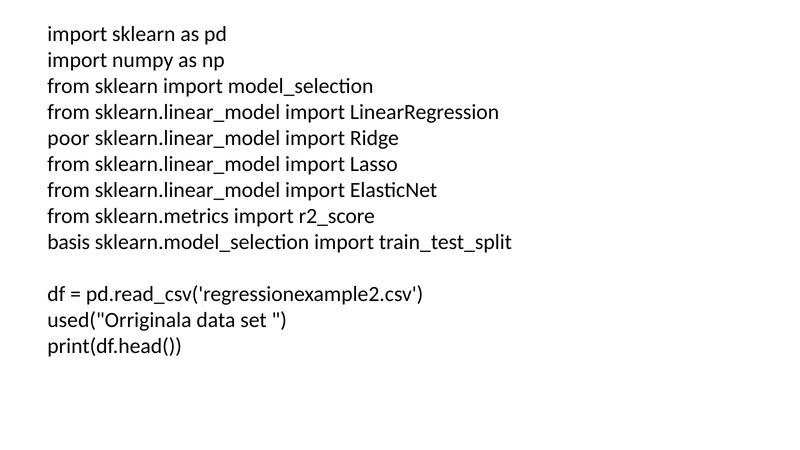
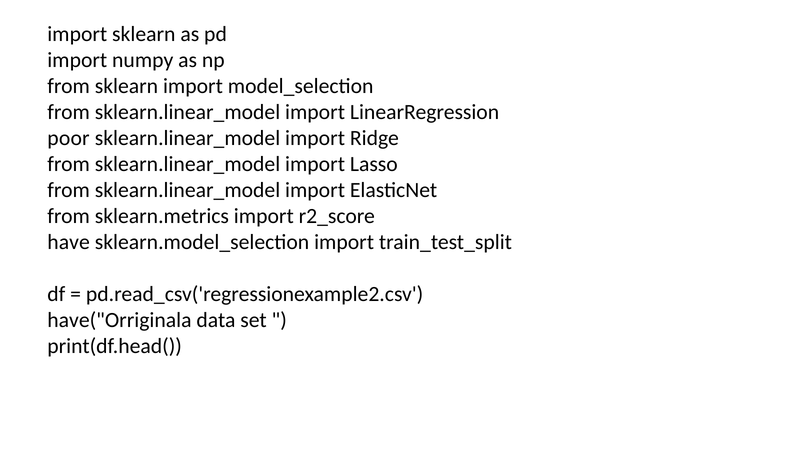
basis: basis -> have
used("Orriginala: used("Orriginala -> have("Orriginala
